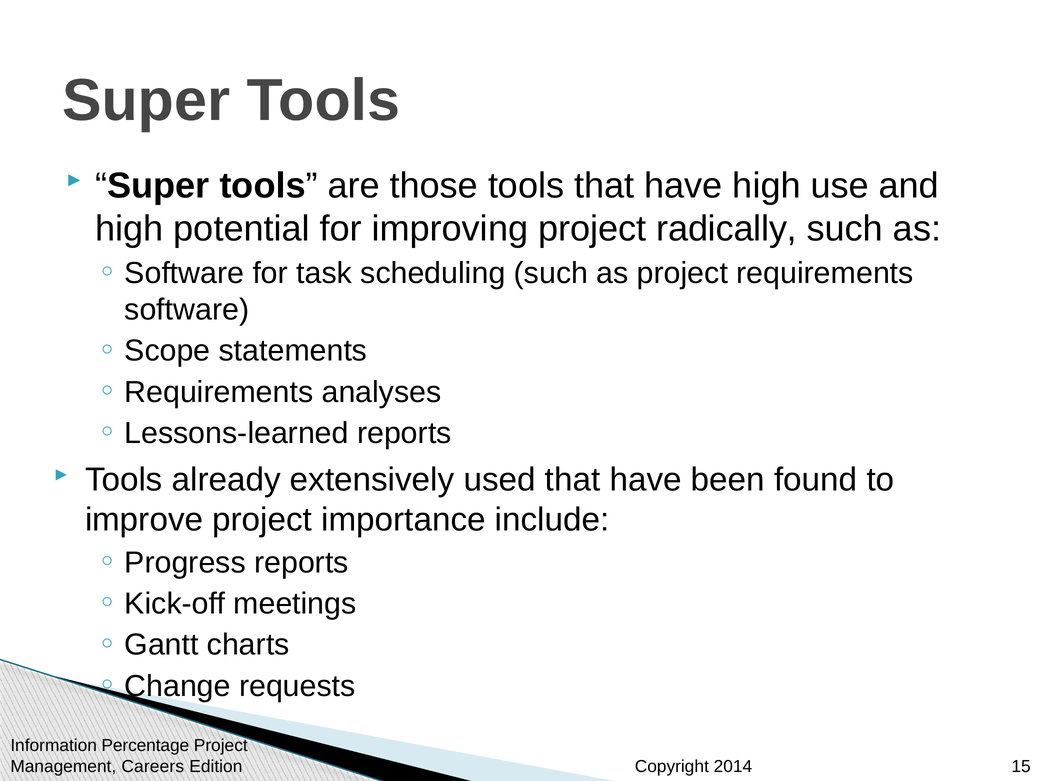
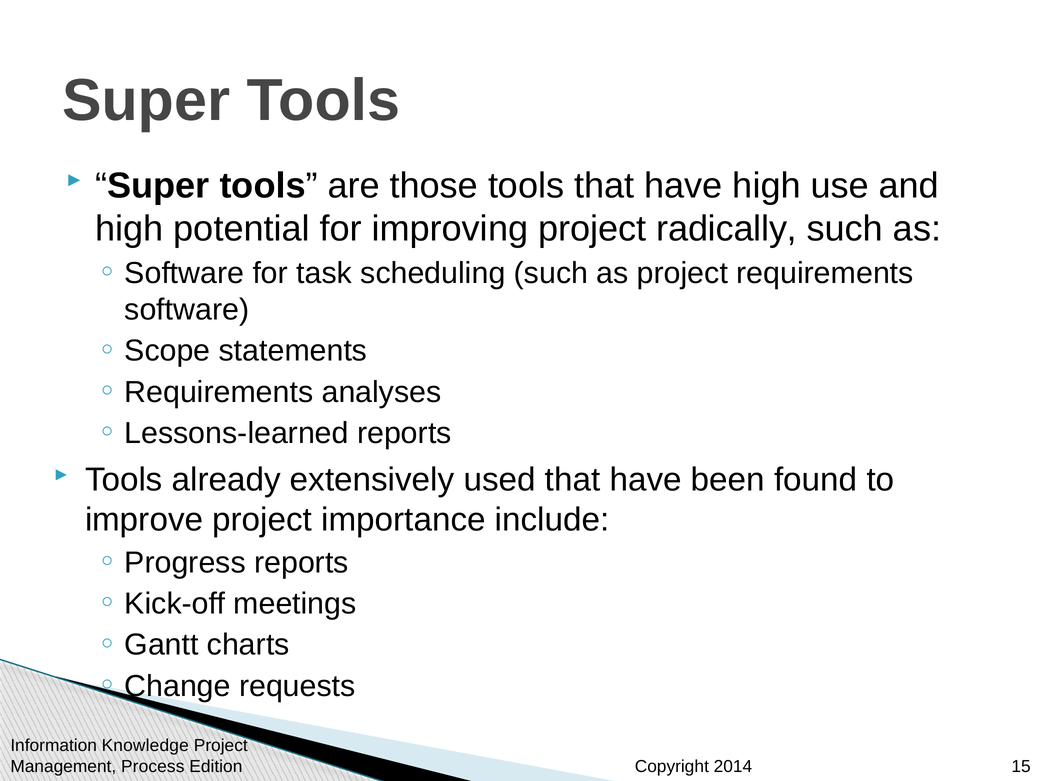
Percentage: Percentage -> Knowledge
Careers: Careers -> Process
